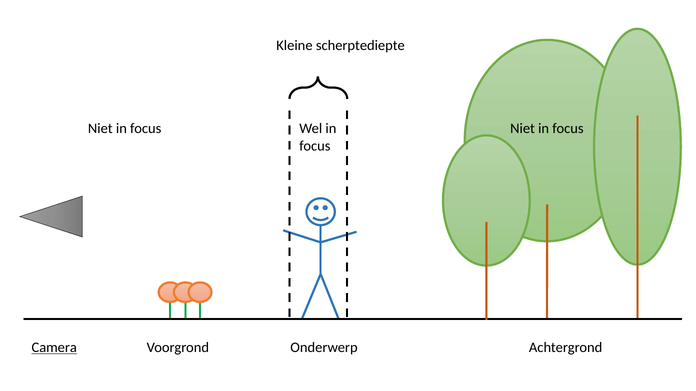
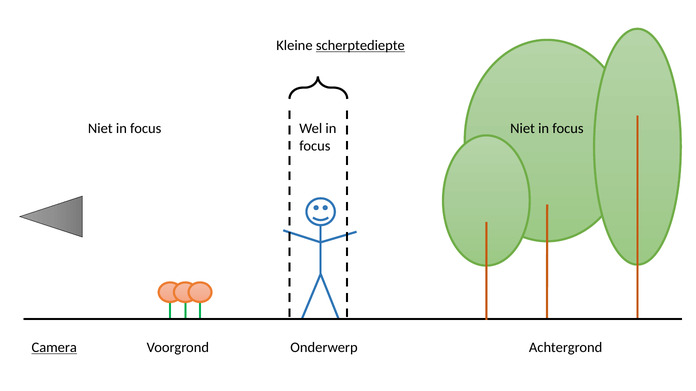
scherptediepte underline: none -> present
